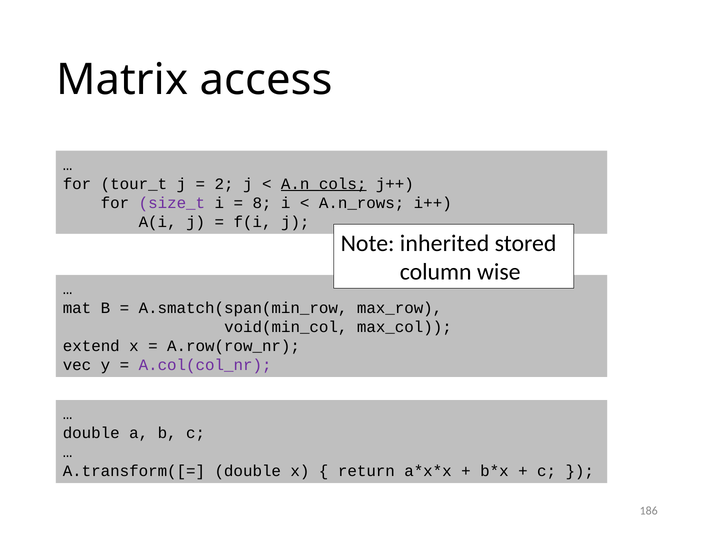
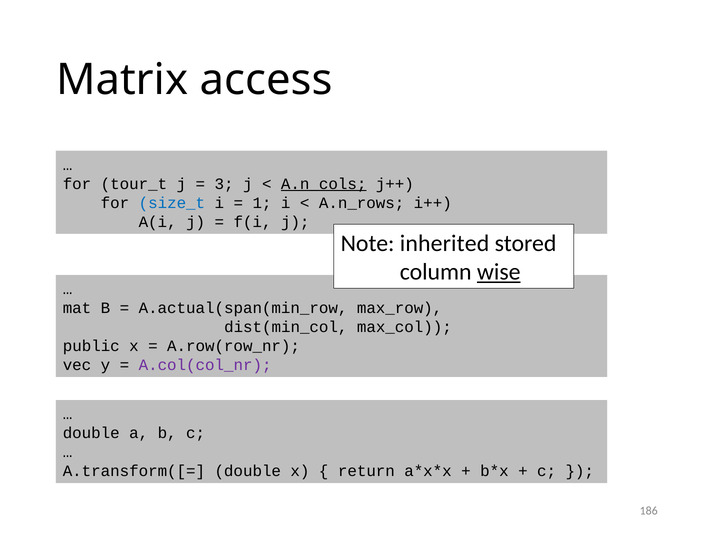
2: 2 -> 3
size_t colour: purple -> blue
8: 8 -> 1
wise underline: none -> present
A.smatch(span(min_row: A.smatch(span(min_row -> A.actual(span(min_row
void(min_col: void(min_col -> dist(min_col
extend: extend -> public
